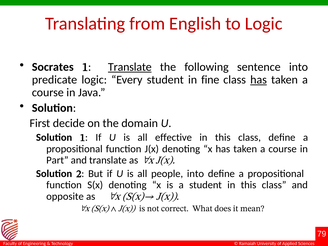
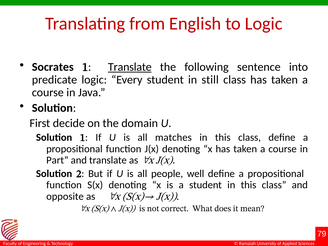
fine: fine -> still
has at (259, 80) underline: present -> none
effective: effective -> matches
into at (195, 174): into -> well
